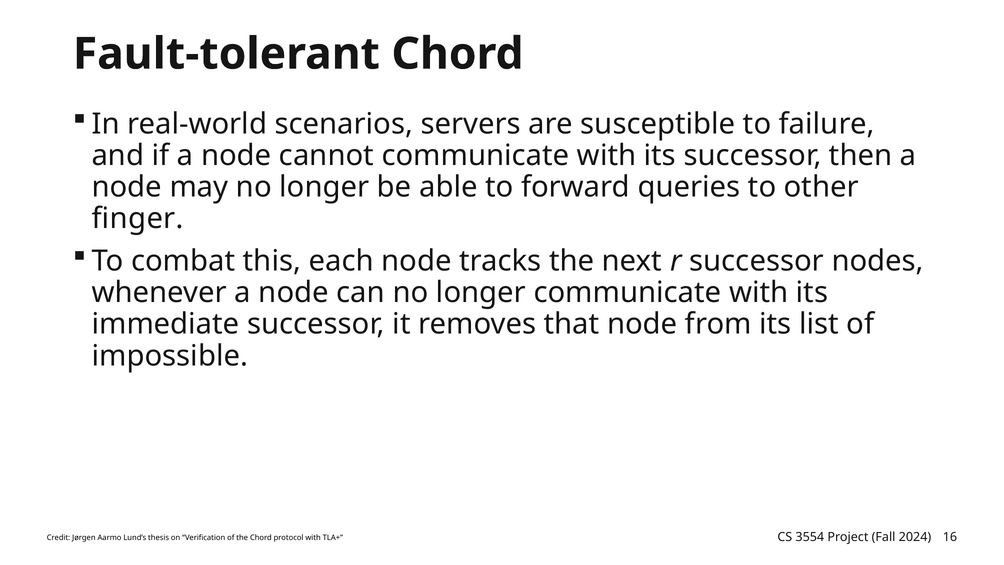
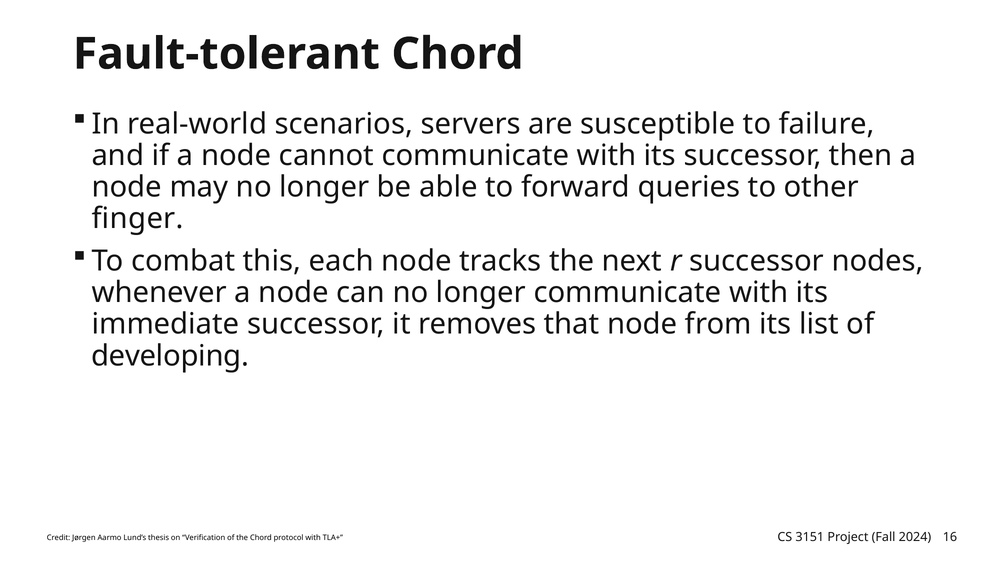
impossible: impossible -> developing
3554: 3554 -> 3151
